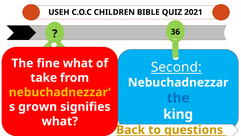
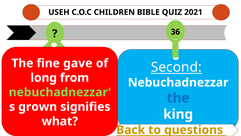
fine what: what -> gave
take: take -> long
nebuchadnezzar at (60, 92) colour: yellow -> light green
